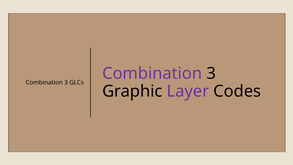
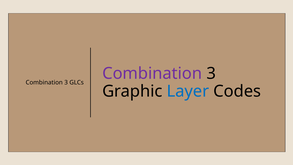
Layer colour: purple -> blue
